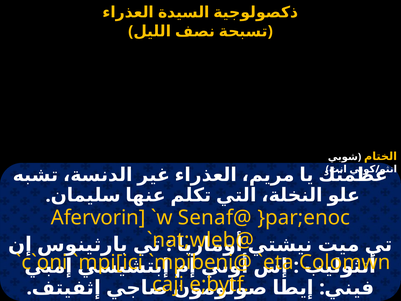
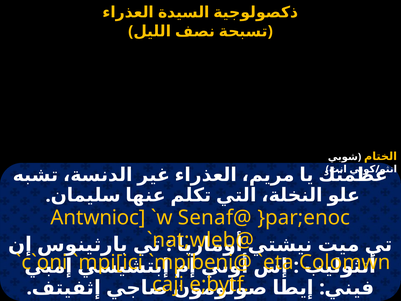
Afervorin: Afervorin -> Antwnioc
